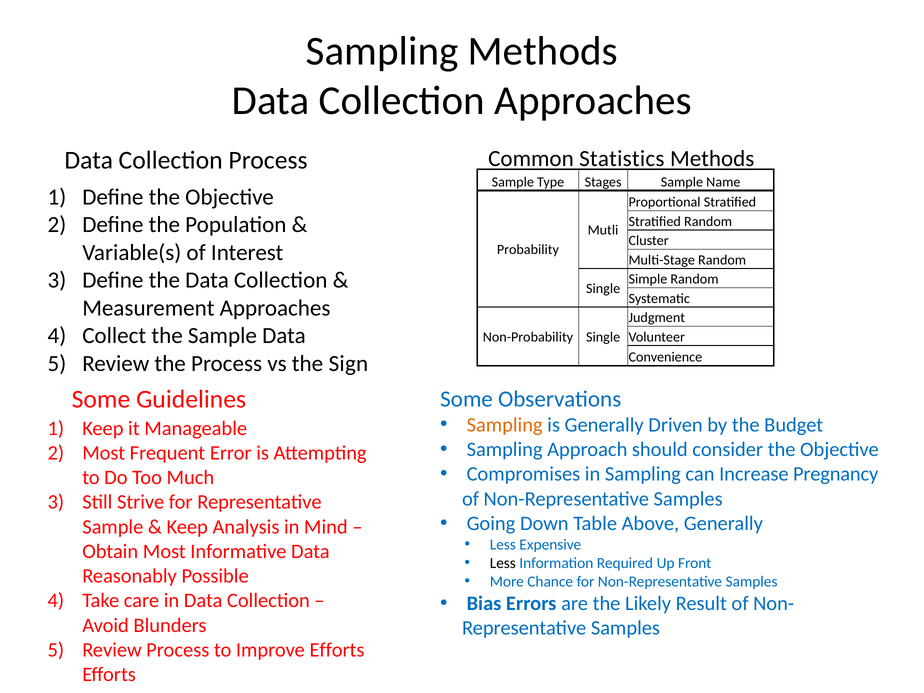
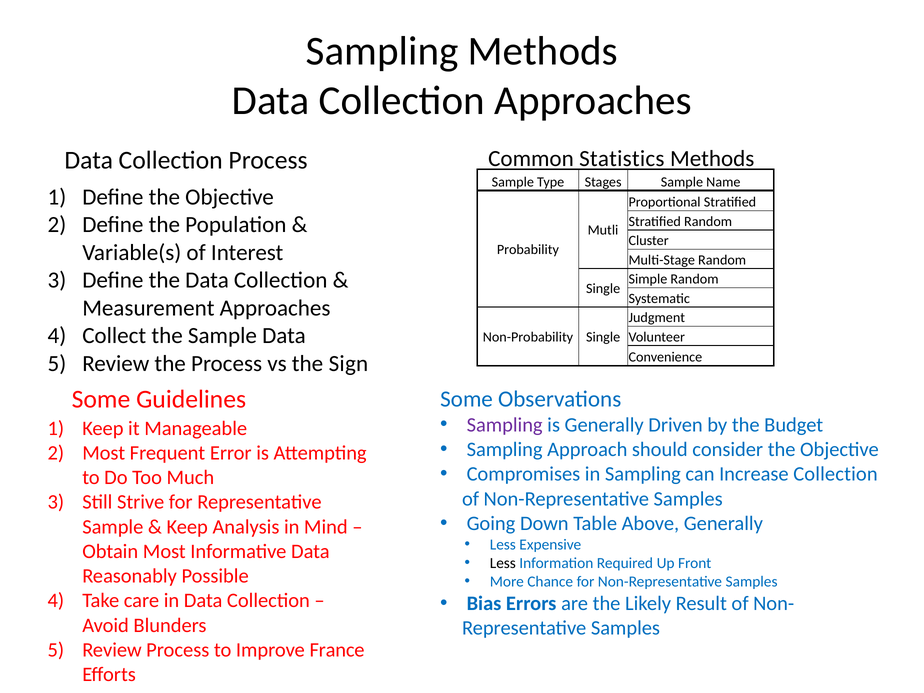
Sampling at (505, 425) colour: orange -> purple
Increase Pregnancy: Pregnancy -> Collection
Improve Efforts: Efforts -> France
